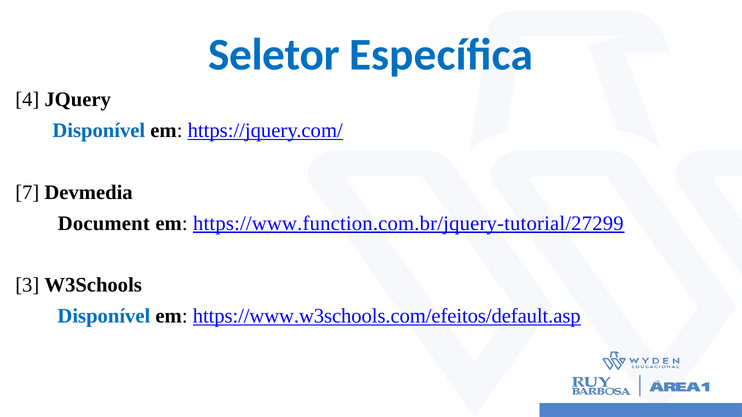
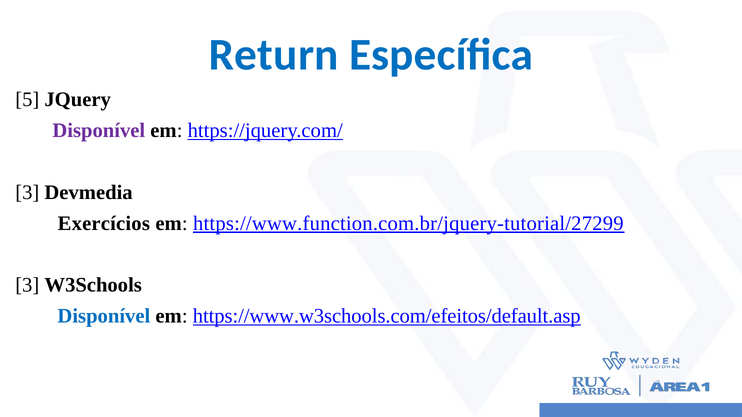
Seletor: Seletor -> Return
4: 4 -> 5
Disponível at (99, 131) colour: blue -> purple
7 at (27, 192): 7 -> 3
Document: Document -> Exercícios
